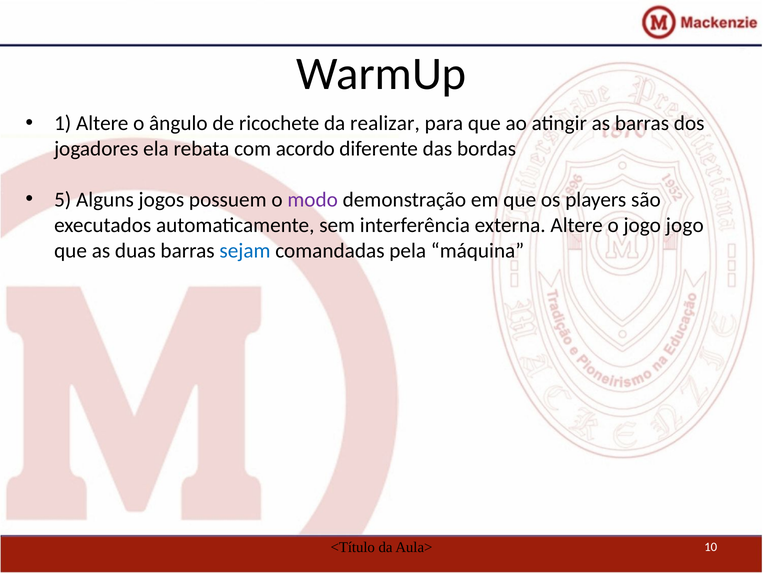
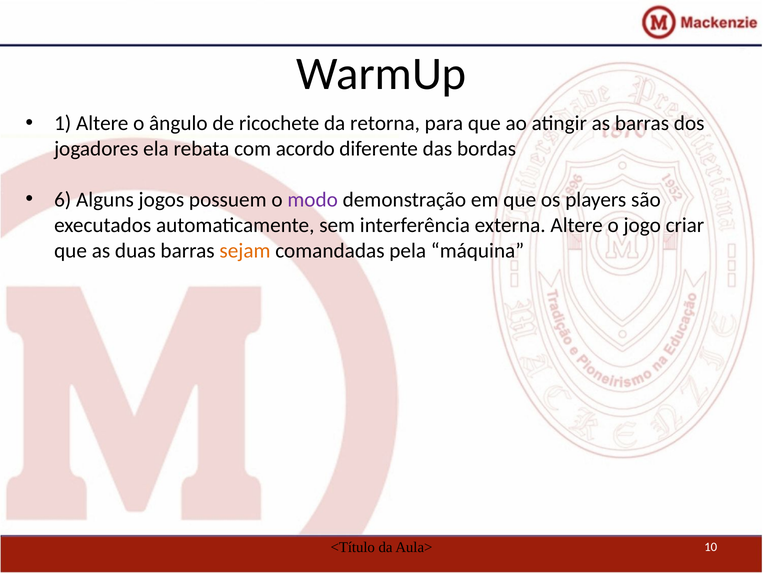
realizar: realizar -> retorna
5: 5 -> 6
jogo jogo: jogo -> criar
sejam colour: blue -> orange
